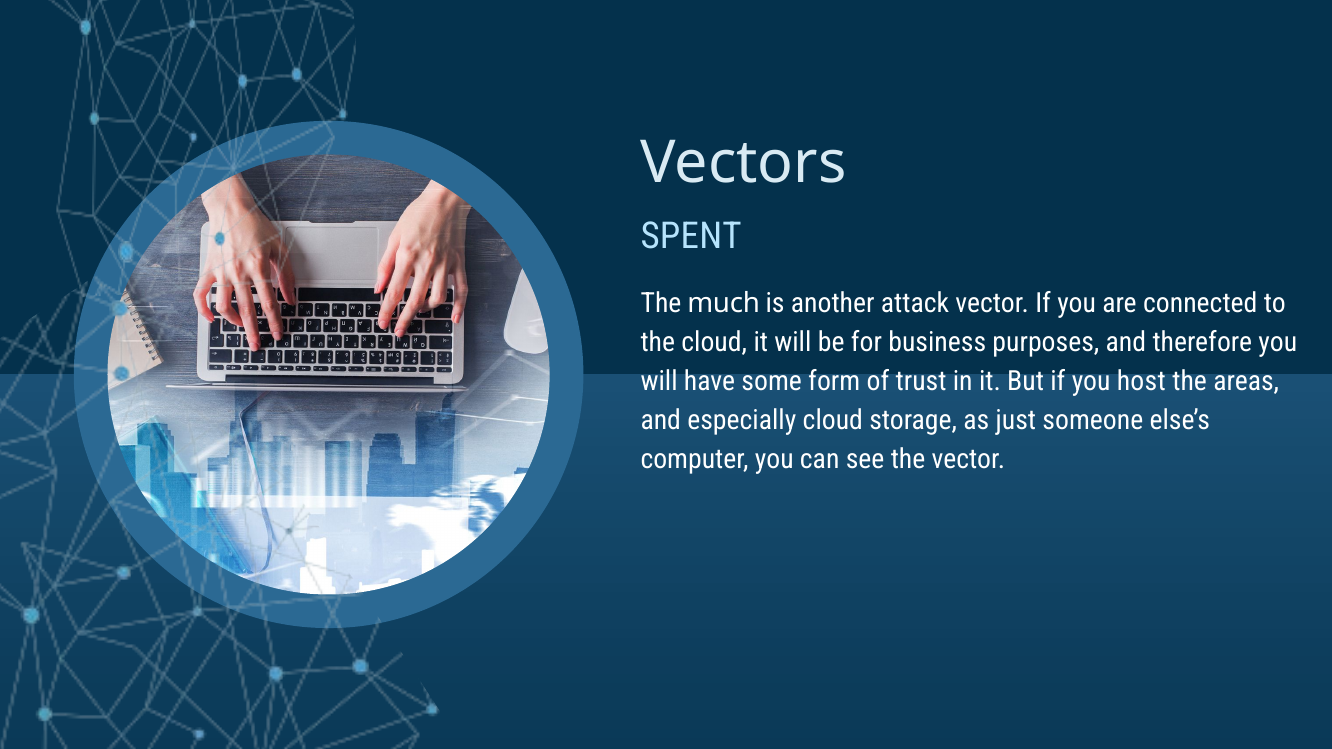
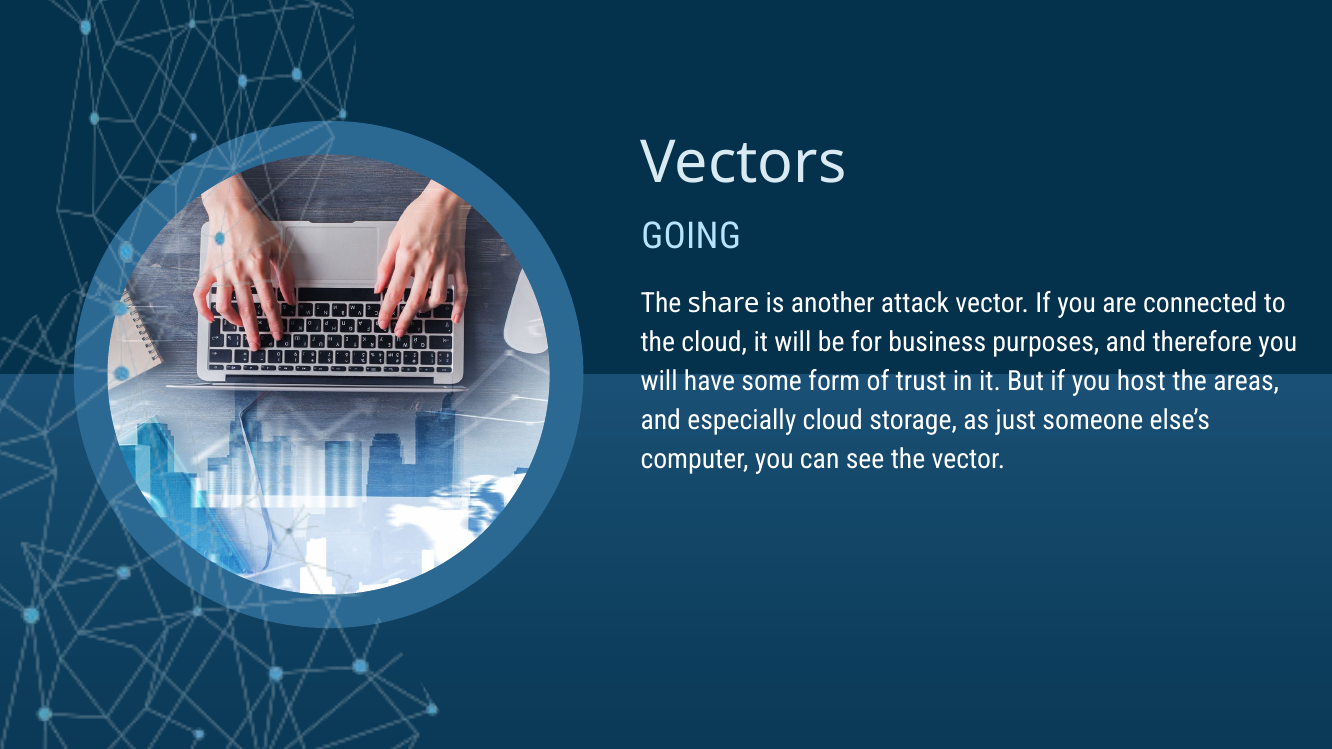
SPENT: SPENT -> GOING
much: much -> share
